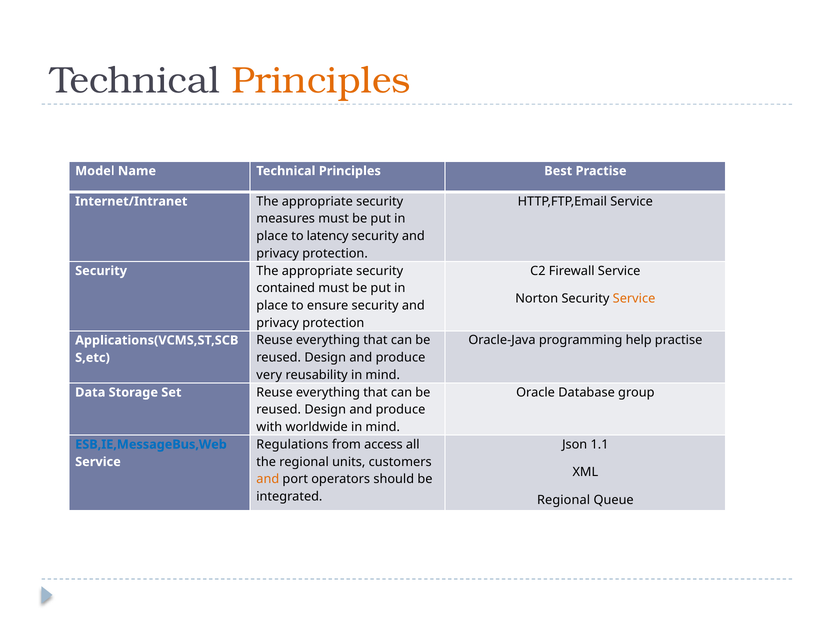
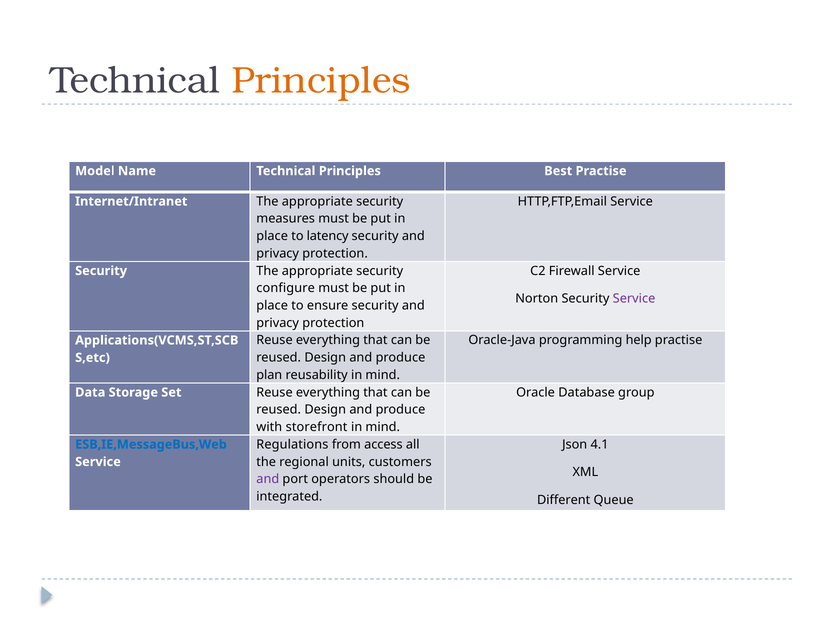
contained: contained -> configure
Service at (634, 299) colour: orange -> purple
very: very -> plan
worldwide: worldwide -> storefront
1.1: 1.1 -> 4.1
and at (268, 480) colour: orange -> purple
Regional at (564, 500): Regional -> Different
